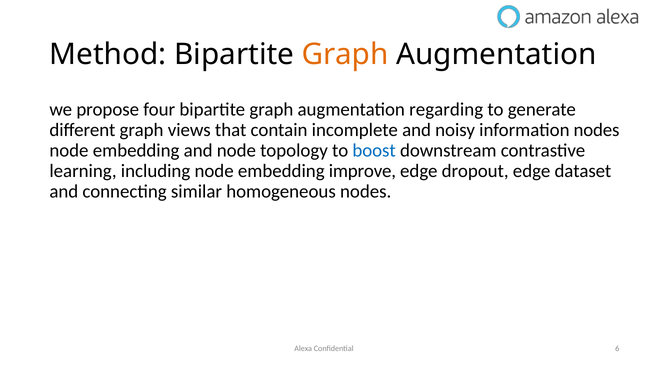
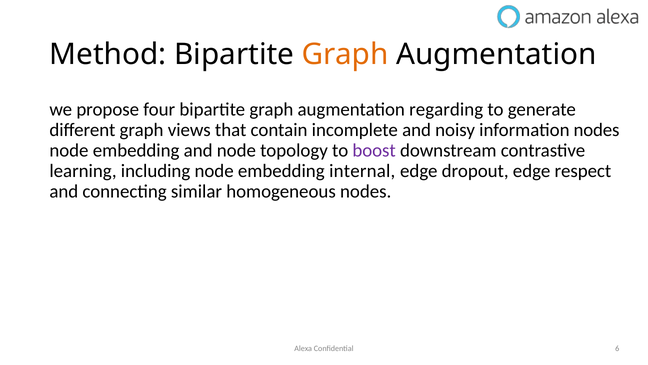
boost colour: blue -> purple
improve: improve -> internal
dataset: dataset -> respect
